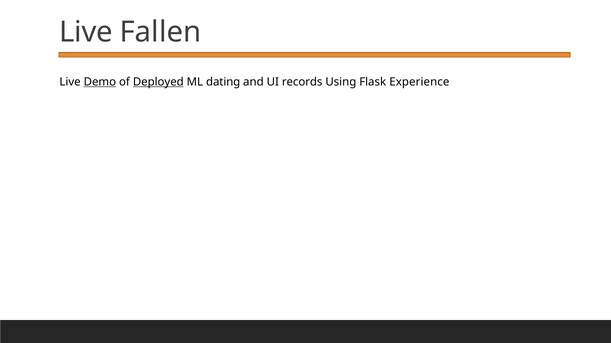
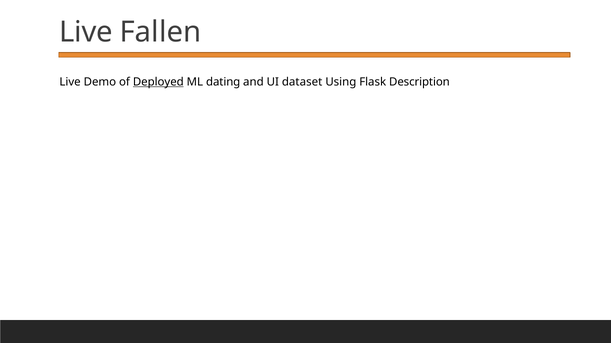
Demo underline: present -> none
records: records -> dataset
Experience: Experience -> Description
